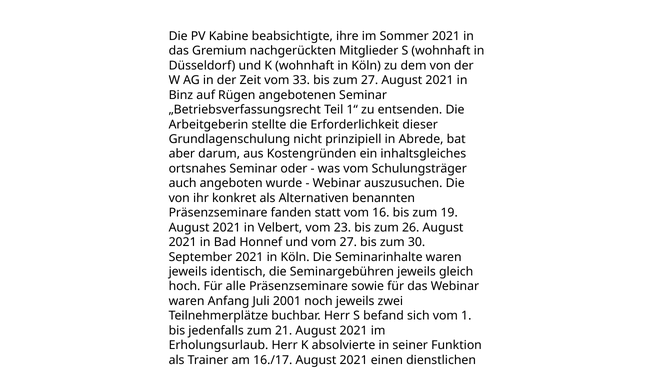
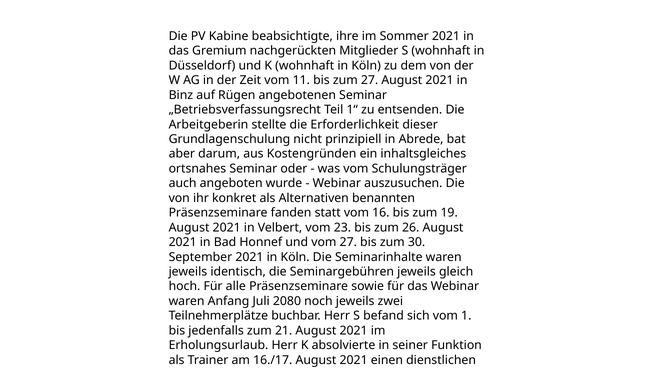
33: 33 -> 11
2001: 2001 -> 2080
